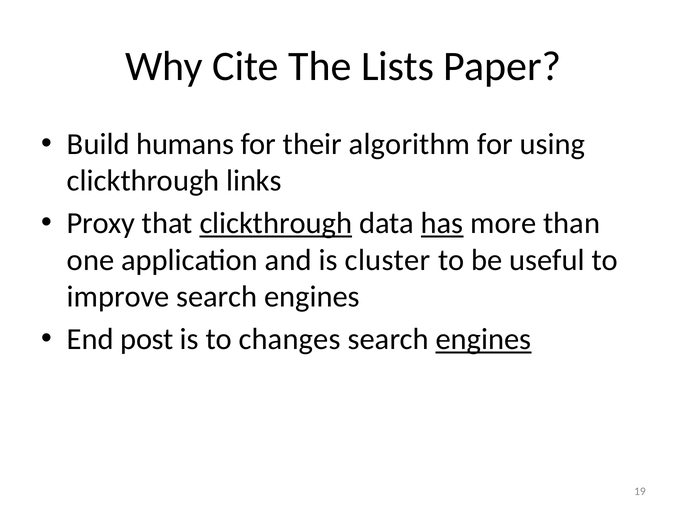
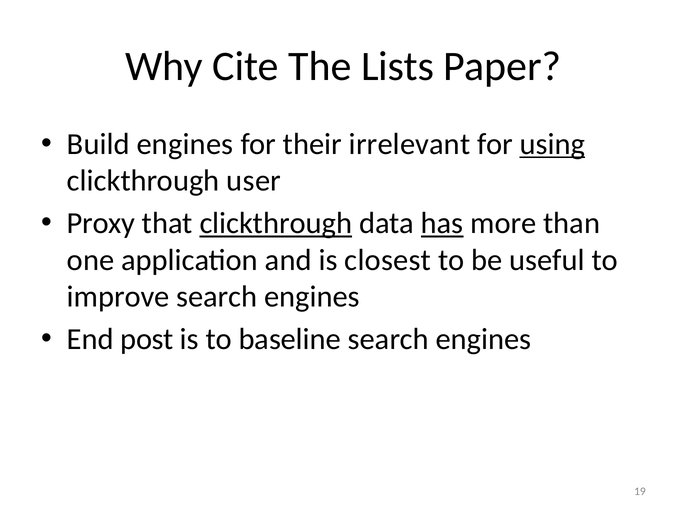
Build humans: humans -> engines
algorithm: algorithm -> irrelevant
using underline: none -> present
links: links -> user
cluster: cluster -> closest
changes: changes -> baseline
engines at (483, 340) underline: present -> none
